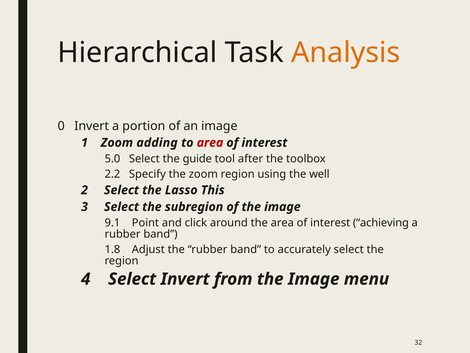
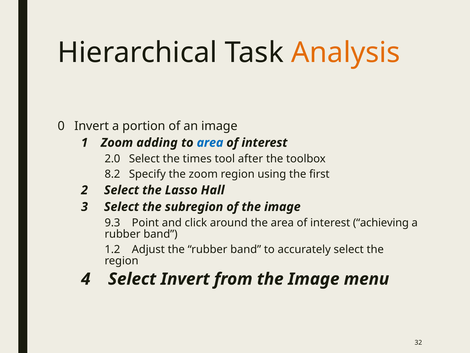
area at (210, 142) colour: red -> blue
5.0: 5.0 -> 2.0
guide: guide -> times
2.2: 2.2 -> 8.2
well: well -> first
This: This -> Hall
9.1: 9.1 -> 9.3
1.8: 1.8 -> 1.2
